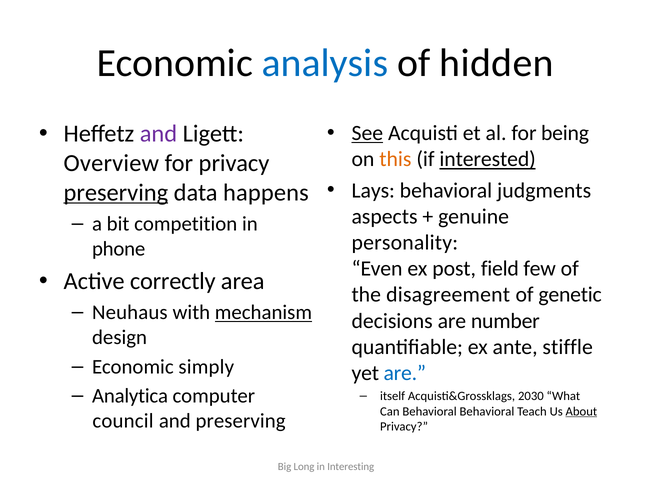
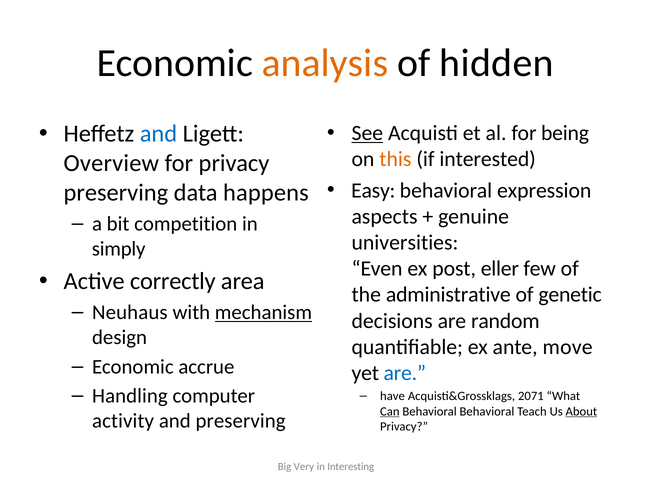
analysis colour: blue -> orange
and at (158, 134) colour: purple -> blue
interested underline: present -> none
Lays: Lays -> Easy
judgments: judgments -> expression
preserving at (116, 192) underline: present -> none
personality: personality -> universities
phone: phone -> simply
field: field -> eller
disagreement: disagreement -> administrative
number: number -> random
stiffle: stiffle -> move
simply: simply -> accrue
Analytica: Analytica -> Handling
itself: itself -> have
2030: 2030 -> 2071
Can underline: none -> present
council: council -> activity
Long: Long -> Very
